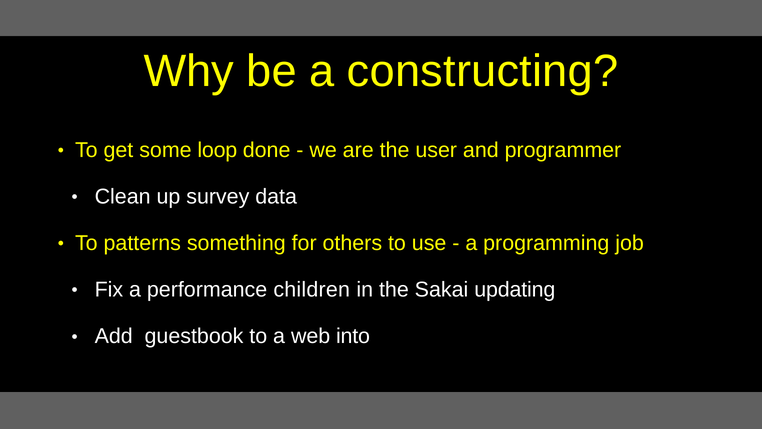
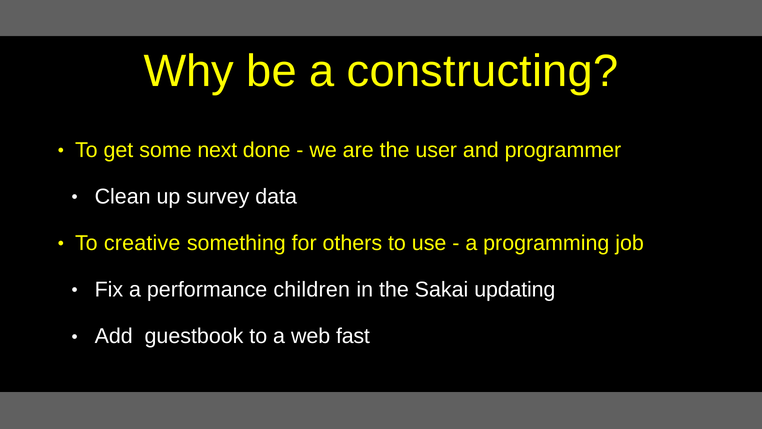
loop: loop -> next
patterns: patterns -> creative
into: into -> fast
